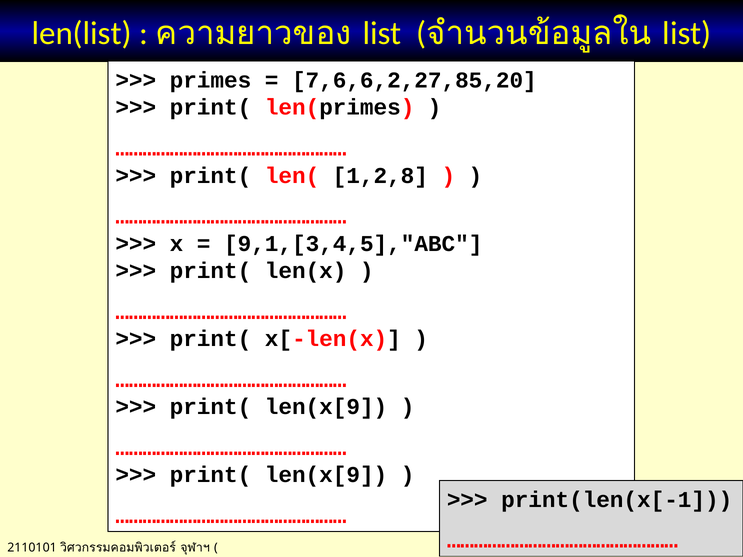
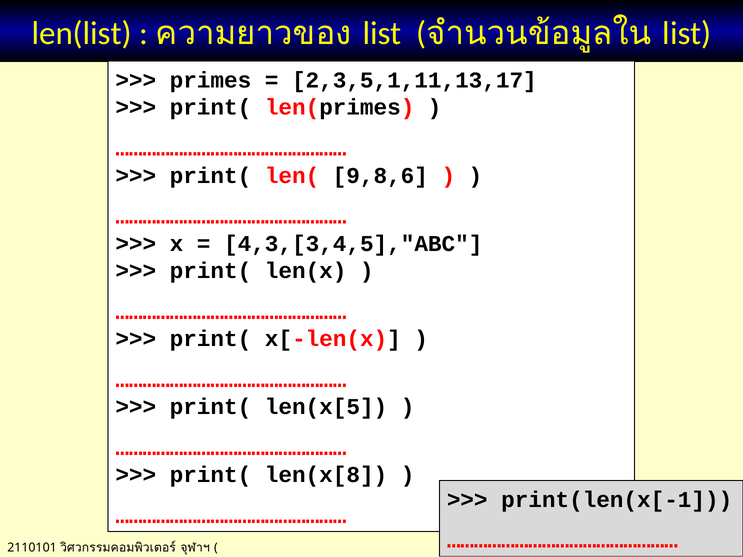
7,6,6,2,27,85,20: 7,6,6,2,27,85,20 -> 2,3,5,1,11,13,17
1,2,8: 1,2,8 -> 9,8,6
9,1,[3,4,5],"ABC: 9,1,[3,4,5],"ABC -> 4,3,[3,4,5],"ABC
len(x[9 at (326, 407): len(x[9 -> len(x[5
len(x[9 at (326, 475): len(x[9 -> len(x[8
